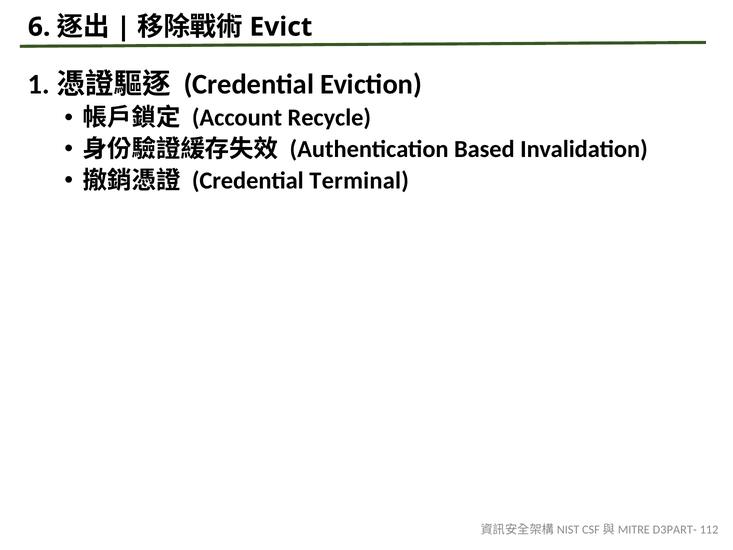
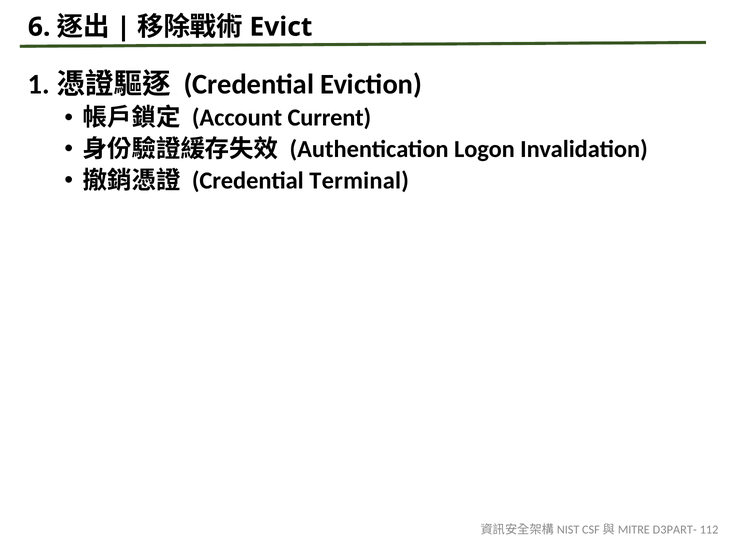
Recycle: Recycle -> Current
Based: Based -> Logon
